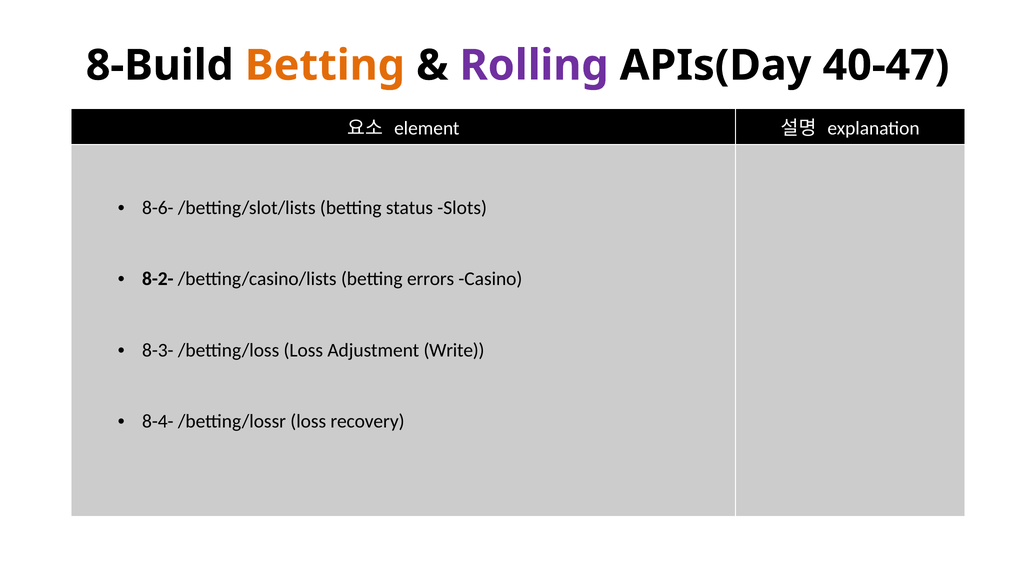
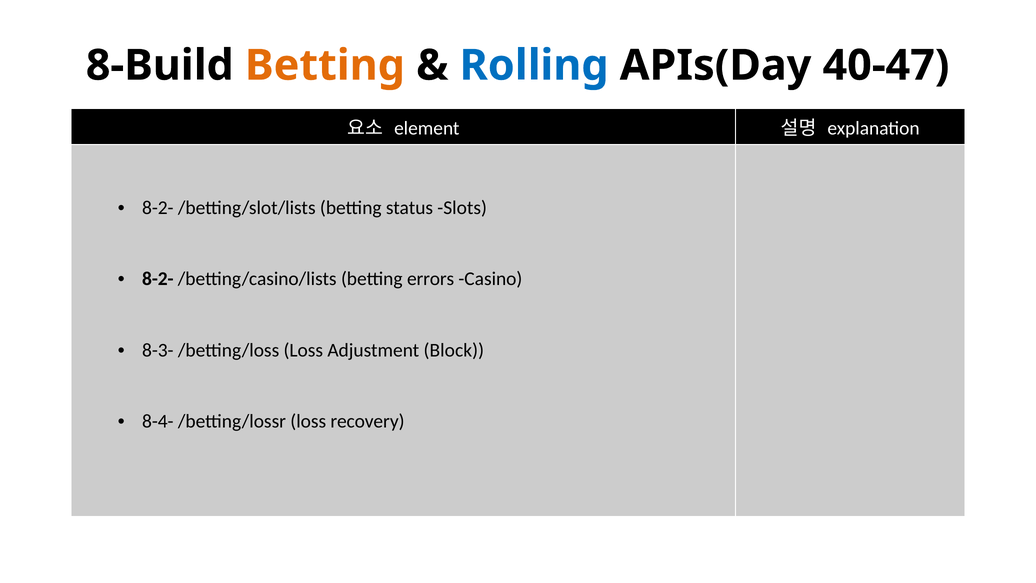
Rolling colour: purple -> blue
8-6- at (158, 208): 8-6- -> 8-2-
Write: Write -> Block
